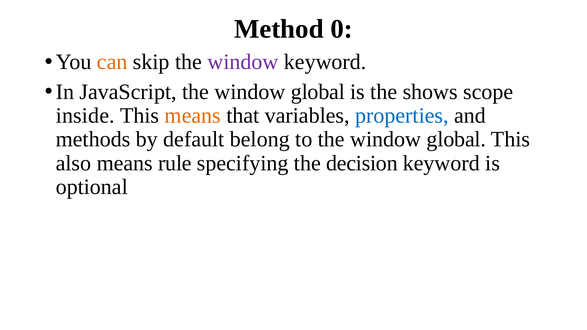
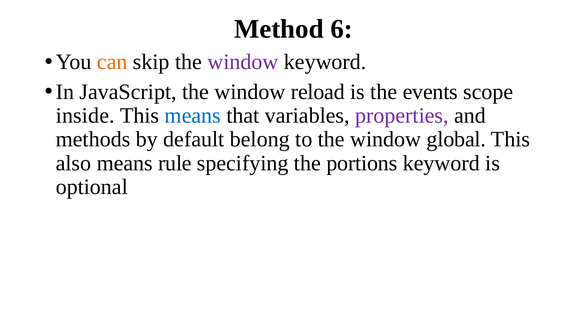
0: 0 -> 6
JavaScript the window global: global -> reload
shows: shows -> events
means at (193, 116) colour: orange -> blue
properties colour: blue -> purple
decision: decision -> portions
